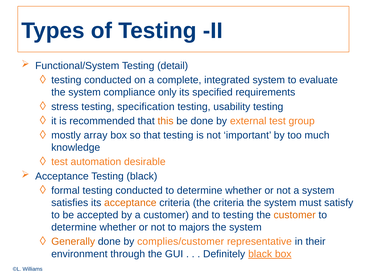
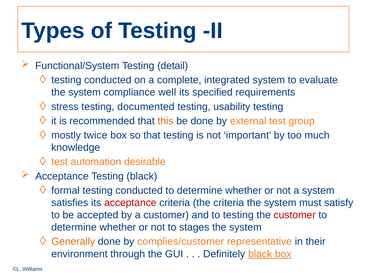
only: only -> well
specification: specification -> documented
array: array -> twice
acceptance at (130, 203) colour: orange -> red
customer at (295, 215) colour: orange -> red
majors: majors -> stages
